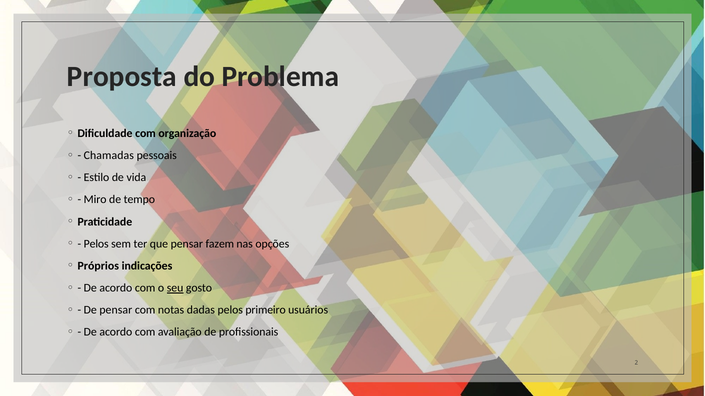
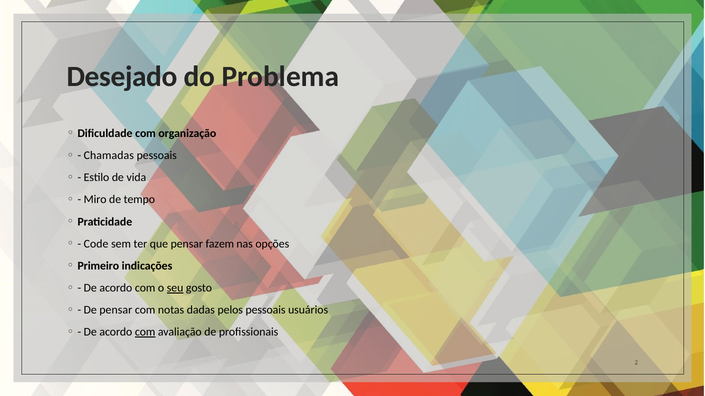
Proposta: Proposta -> Desejado
Pelos at (96, 244): Pelos -> Code
Próprios: Próprios -> Primeiro
pelos primeiro: primeiro -> pessoais
com at (145, 332) underline: none -> present
